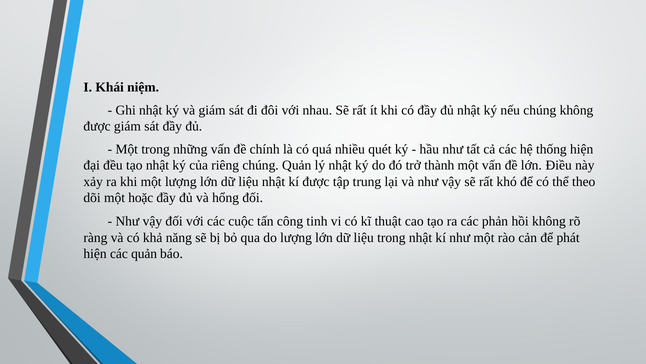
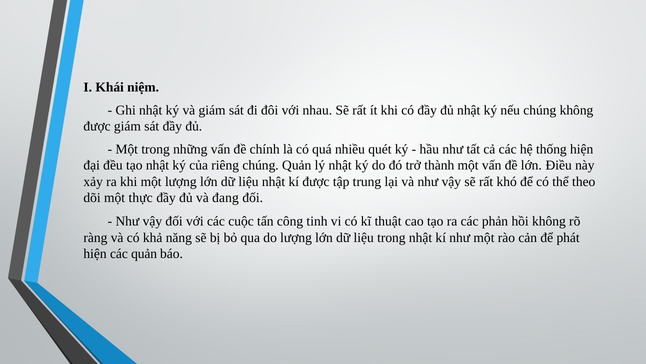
hoặc: hoặc -> thực
hổng: hổng -> đang
